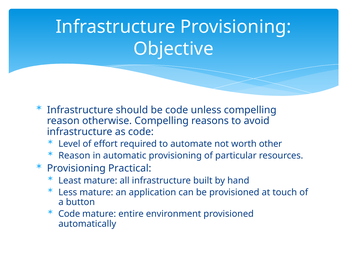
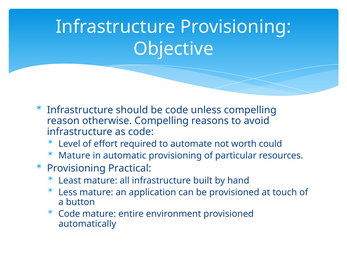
other: other -> could
Reason at (74, 156): Reason -> Mature
